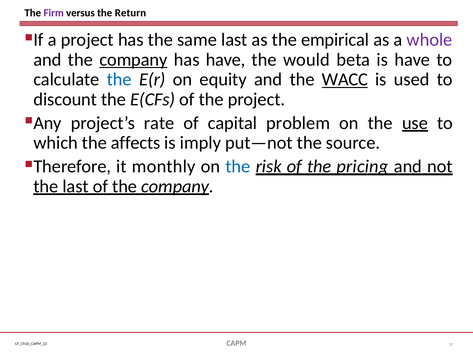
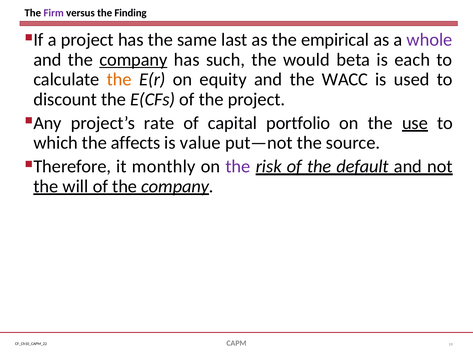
Return: Return -> Finding
has have: have -> such
is have: have -> each
the at (119, 79) colour: blue -> orange
WACC underline: present -> none
problem: problem -> portfolio
imply: imply -> value
the at (238, 166) colour: blue -> purple
pricing: pricing -> default
the last: last -> will
